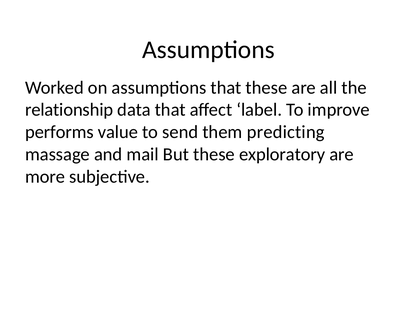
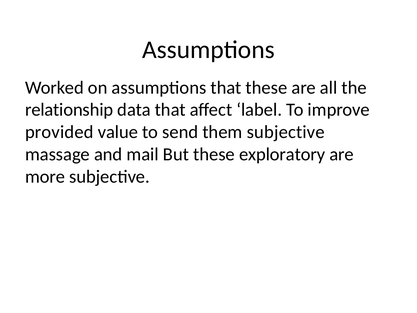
performs: performs -> provided
them predicting: predicting -> subjective
